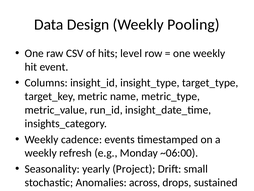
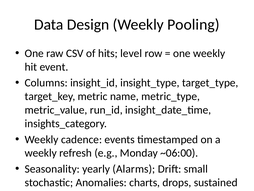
Project: Project -> Alarms
across: across -> charts
